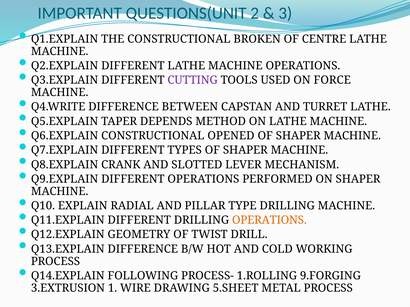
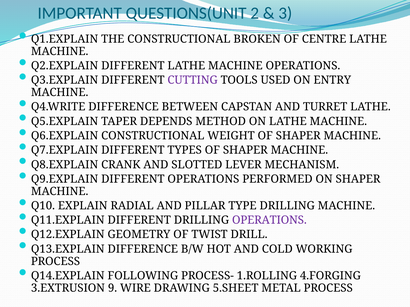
FORCE: FORCE -> ENTRY
OPENED: OPENED -> WEIGHT
OPERATIONS at (269, 221) colour: orange -> purple
9.FORGING: 9.FORGING -> 4.FORGING
1: 1 -> 9
